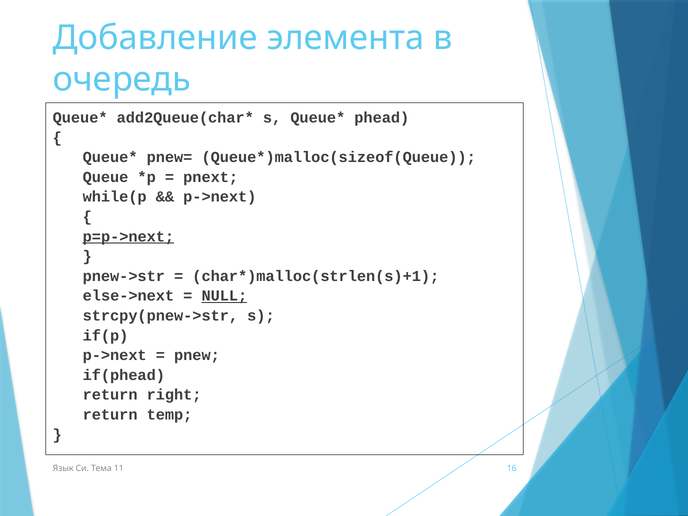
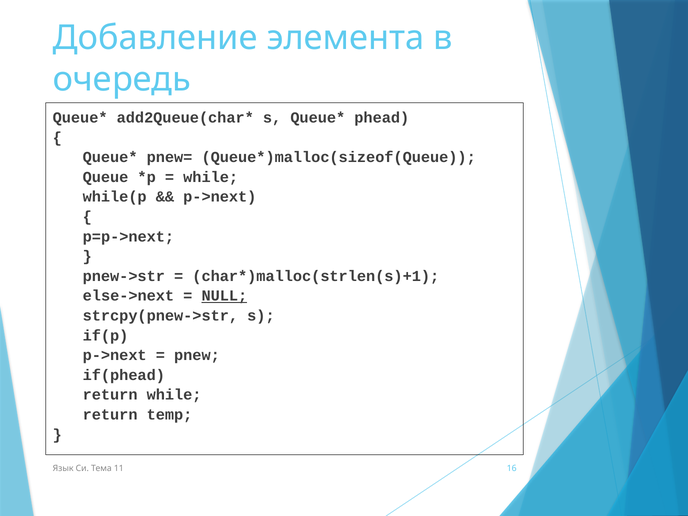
pnext at (211, 177): pnext -> while
p=p->next underline: present -> none
return right: right -> while
